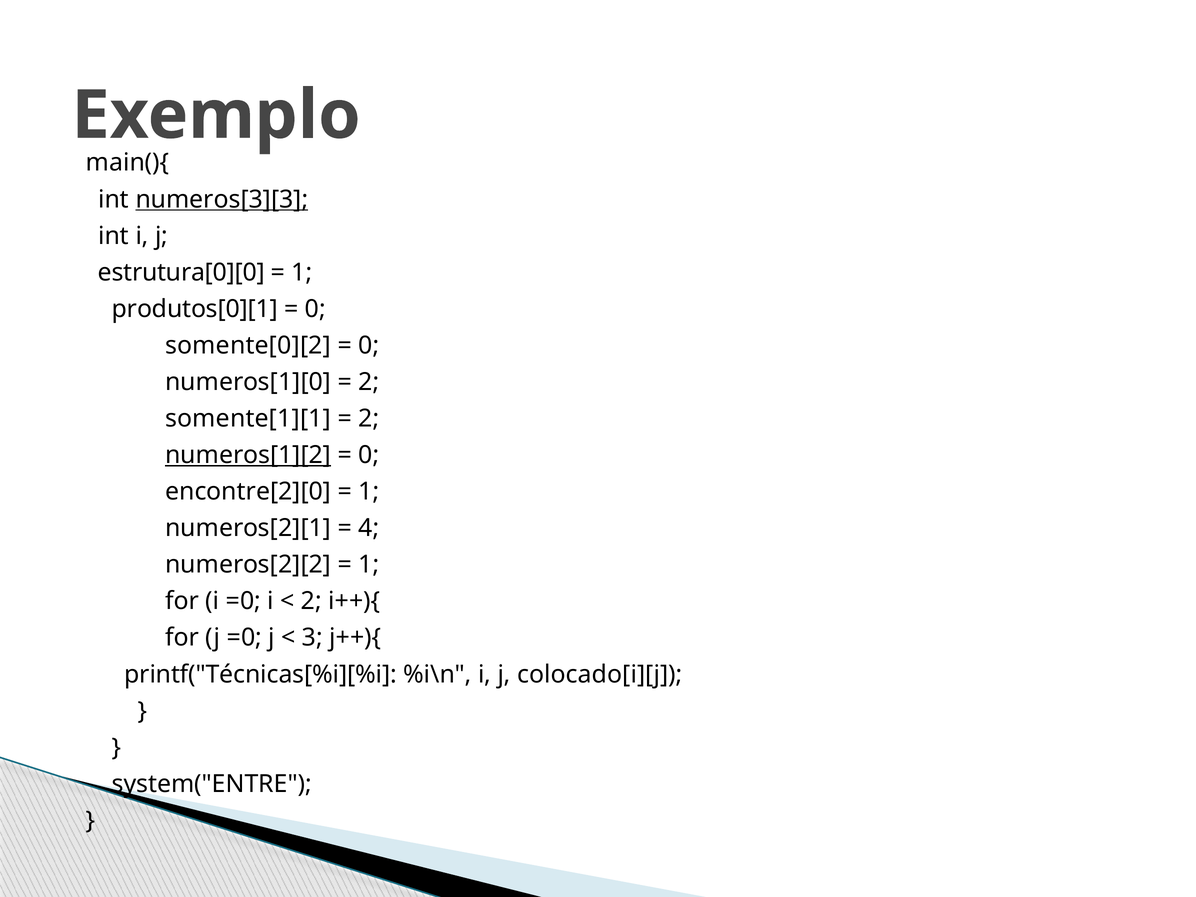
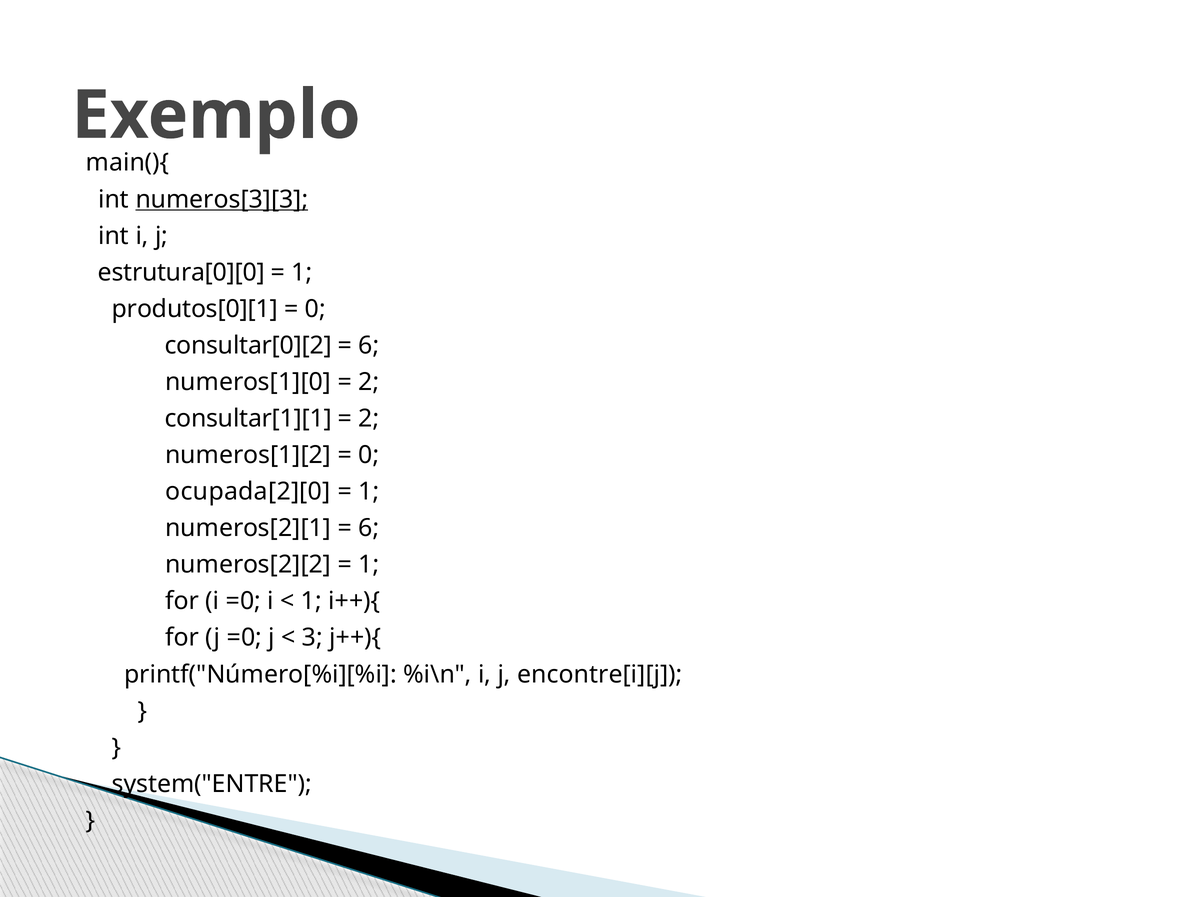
somente[0][2: somente[0][2 -> consultar[0][2
0 at (369, 345): 0 -> 6
somente[1][1: somente[1][1 -> consultar[1][1
numeros[1][2 underline: present -> none
encontre[2][0: encontre[2][0 -> ocupada[2][0
4 at (369, 528): 4 -> 6
2 at (311, 601): 2 -> 1
printf("Técnicas[%i][%i: printf("Técnicas[%i][%i -> printf("Número[%i][%i
colocado[i][j: colocado[i][j -> encontre[i][j
